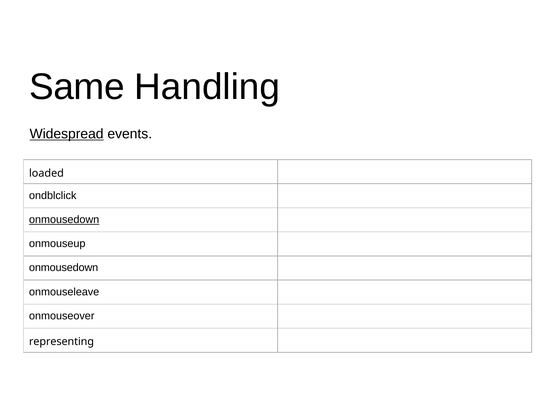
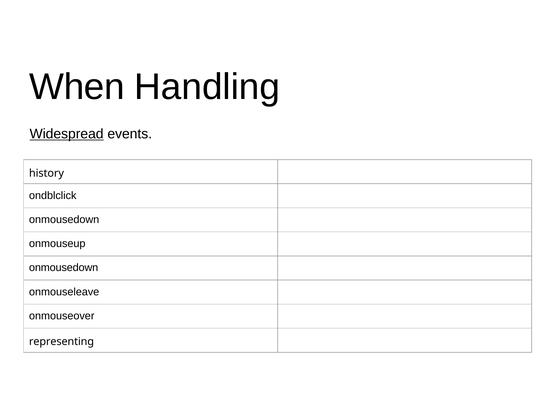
Same: Same -> When
loaded: loaded -> history
onmousedown at (64, 219) underline: present -> none
